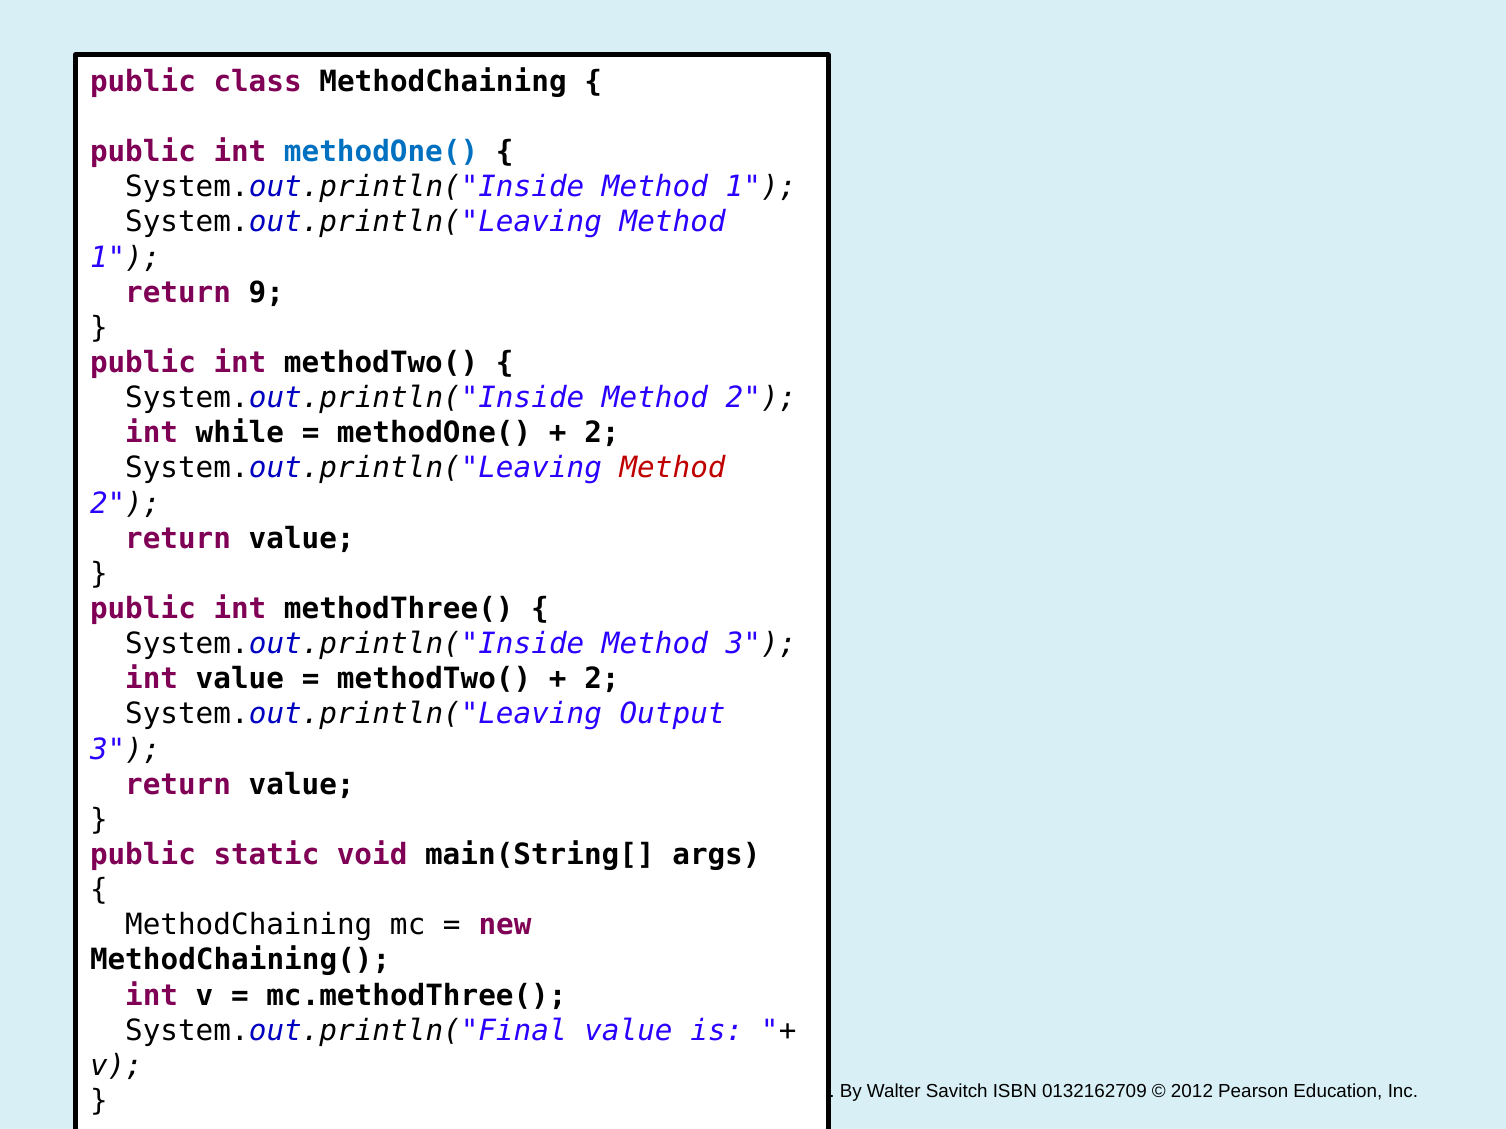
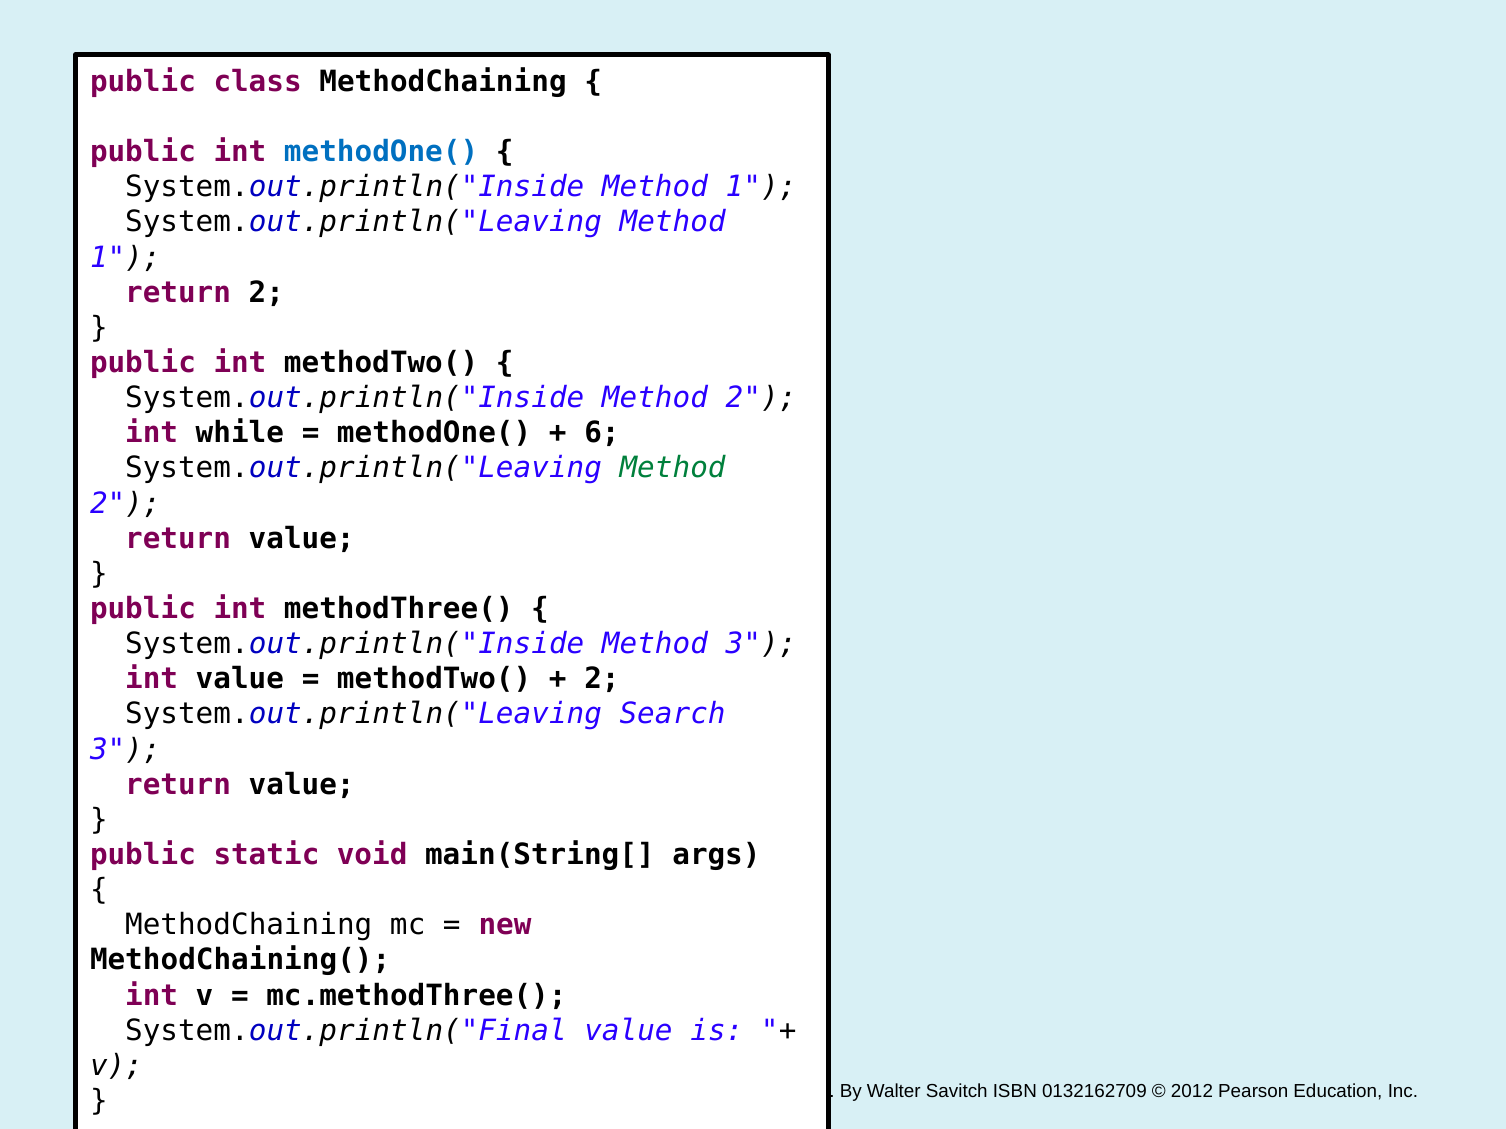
return 9: 9 -> 2
2 at (602, 433): 2 -> 6
Method at (673, 469) colour: red -> green
Output: Output -> Search
